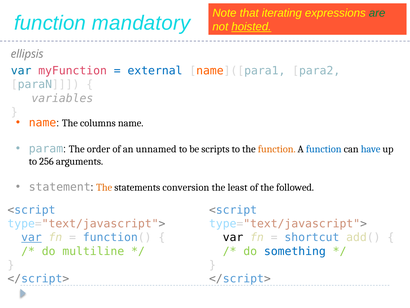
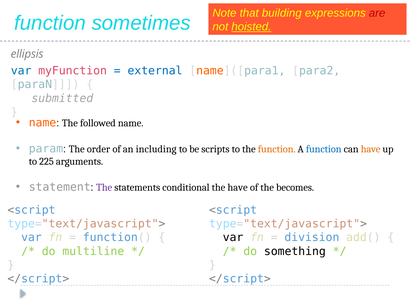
iterating: iterating -> building
are colour: green -> red
mandatory: mandatory -> sometimes
variables: variables -> submitted
columns: columns -> followed
unnamed: unnamed -> including
have at (371, 149) colour: blue -> orange
256: 256 -> 225
The at (104, 187) colour: orange -> purple
conversion: conversion -> conditional
the least: least -> have
followed: followed -> becomes
var at (31, 237) underline: present -> none
shortcut: shortcut -> division
something colour: blue -> black
